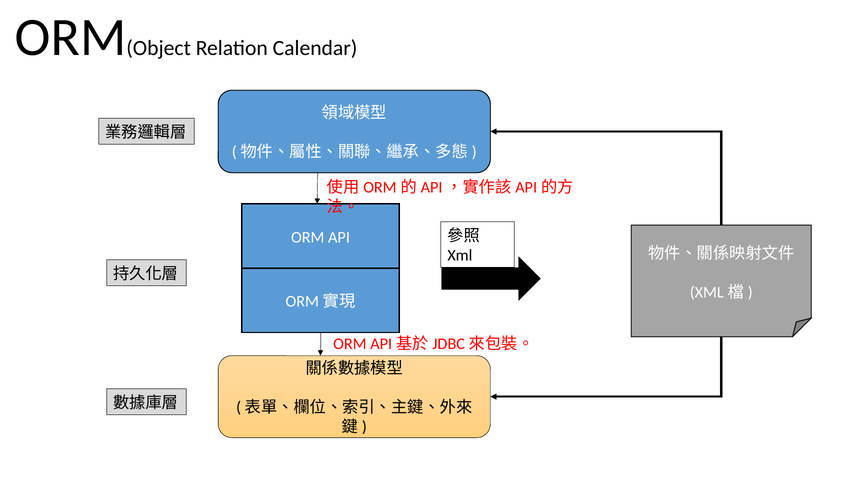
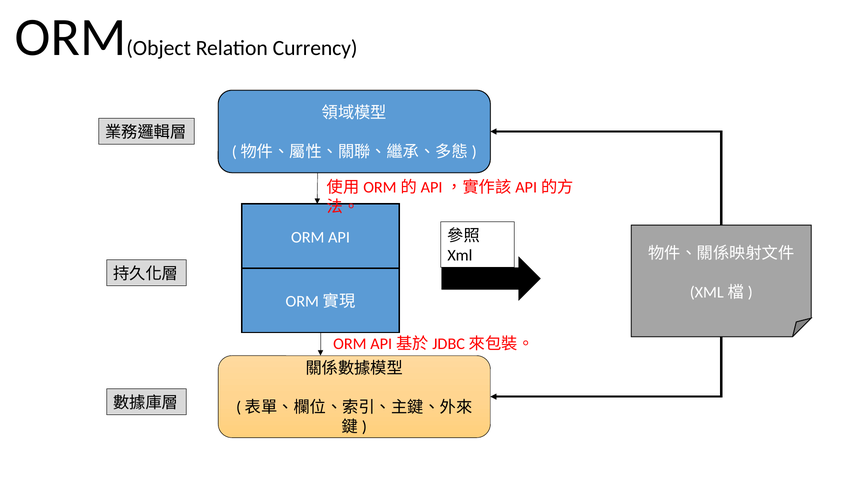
Calendar: Calendar -> Currency
